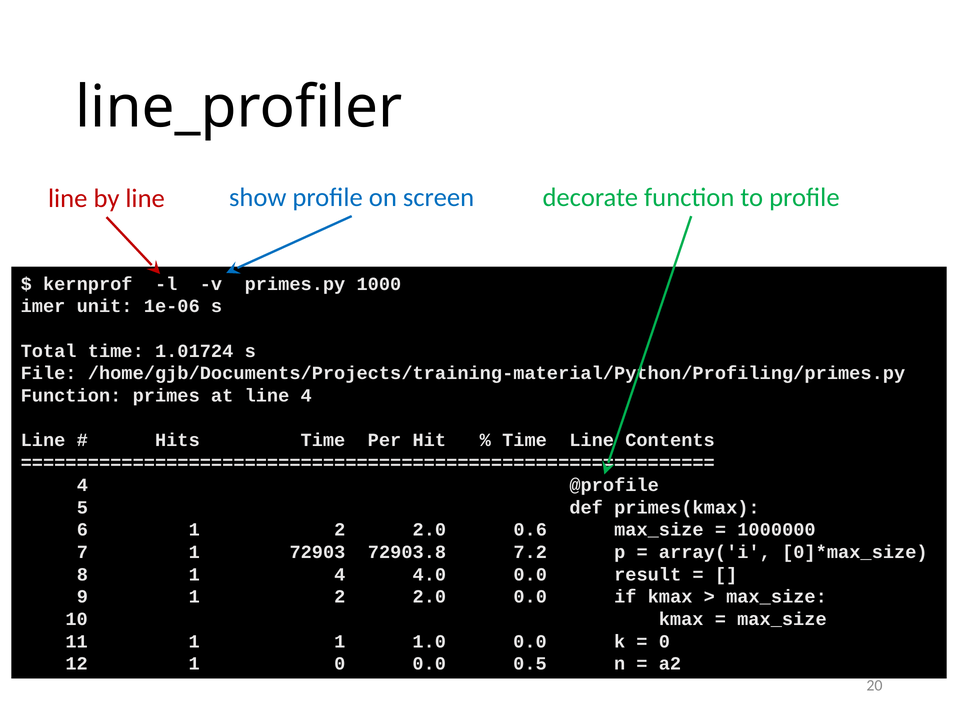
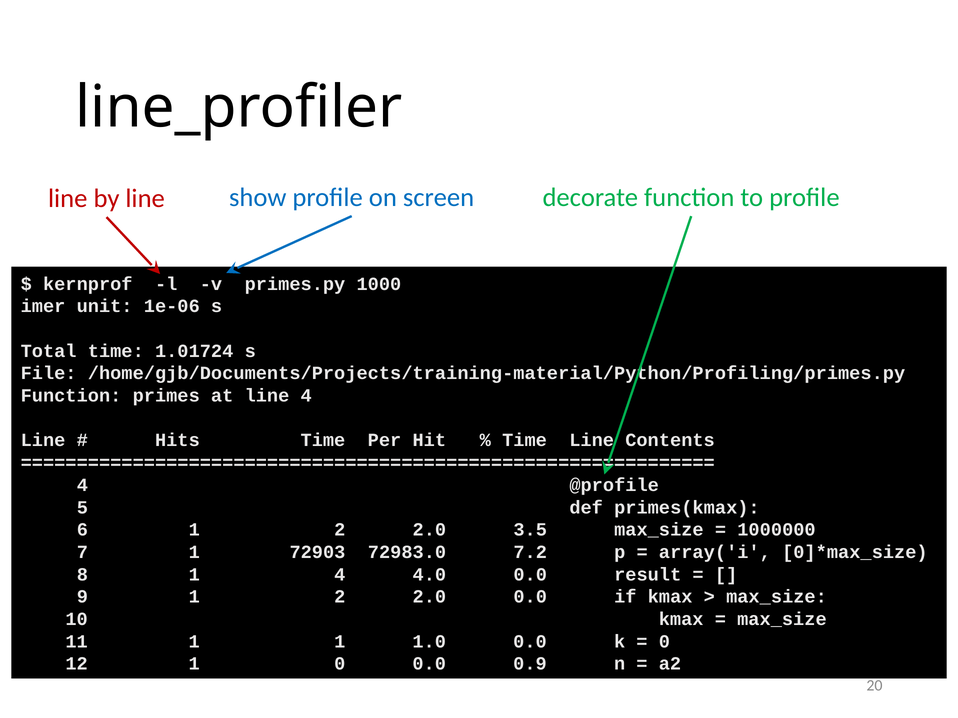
0.6: 0.6 -> 3.5
72903.8: 72903.8 -> 72983.0
0.5: 0.5 -> 0.9
